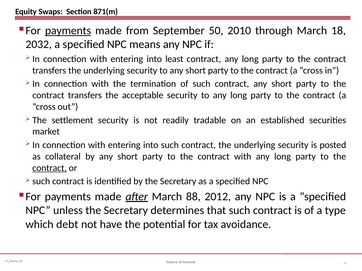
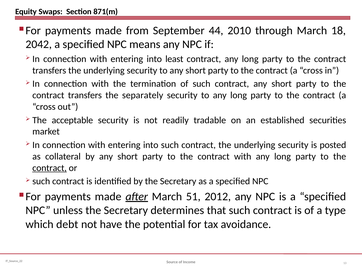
payments at (68, 31) underline: present -> none
50: 50 -> 44
2032: 2032 -> 2042
acceptable: acceptable -> separately
settlement: settlement -> acceptable
88: 88 -> 51
